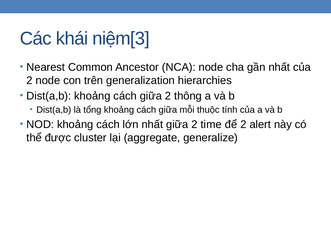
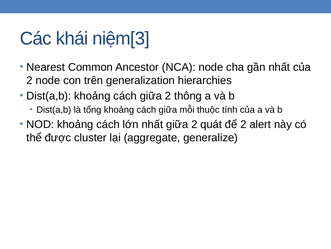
time: time -> quát
